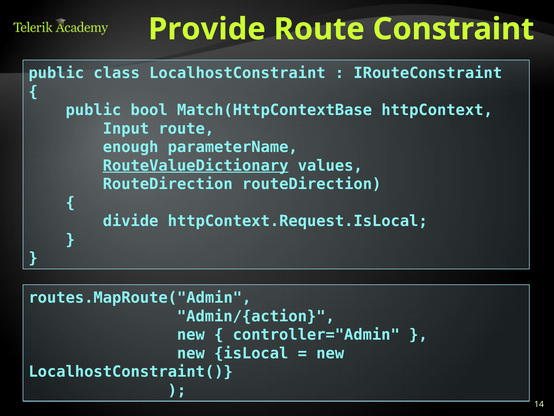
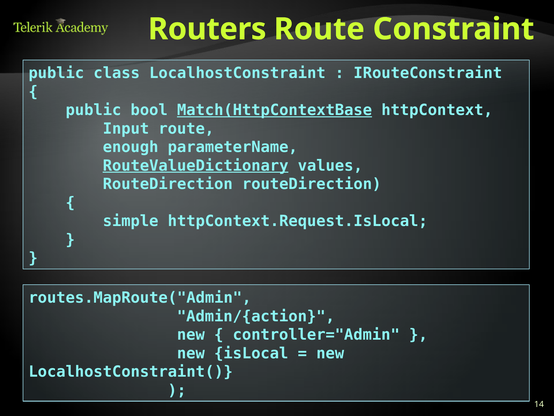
Provide: Provide -> Routers
Match(HttpContextBase underline: none -> present
divide: divide -> simple
